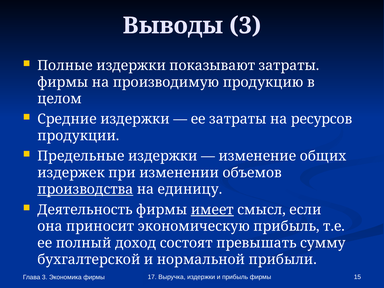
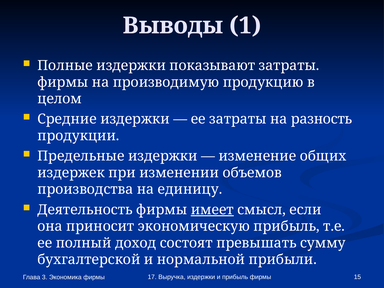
Выводы 3: 3 -> 1
ресурсов: ресурсов -> разность
производства underline: present -> none
